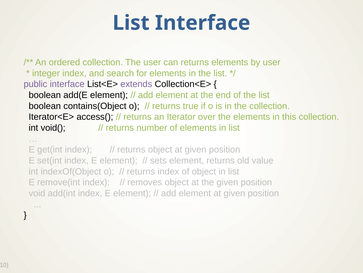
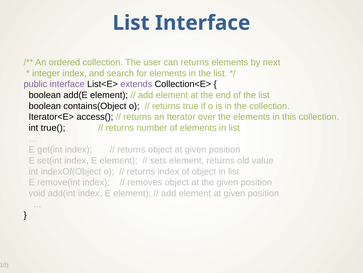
by user: user -> next
void(: void( -> true(
